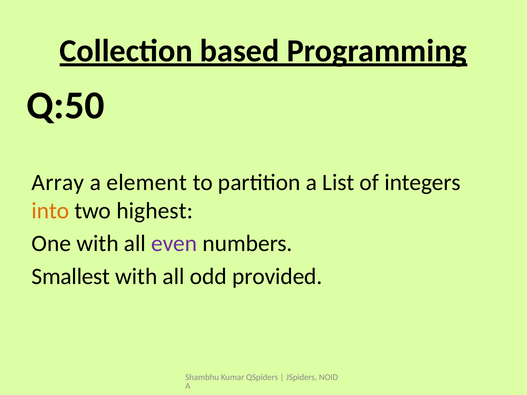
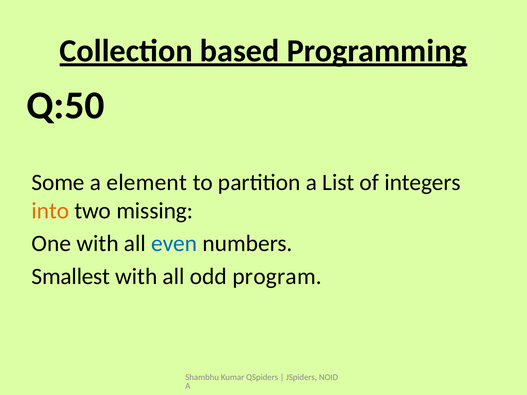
Array: Array -> Some
highest: highest -> missing
even colour: purple -> blue
provided: provided -> program
